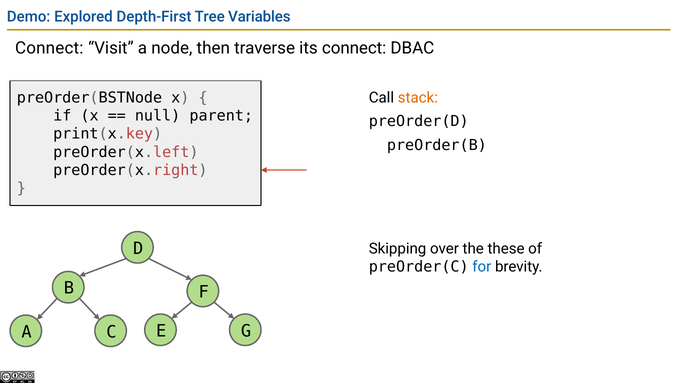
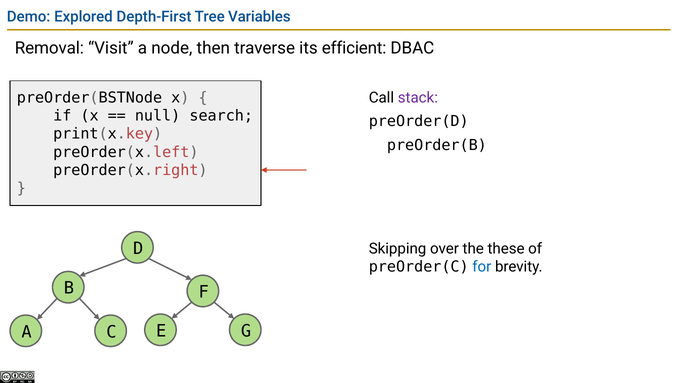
Connect at (49, 48): Connect -> Removal
its connect: connect -> efficient
stack colour: orange -> purple
parent: parent -> search
